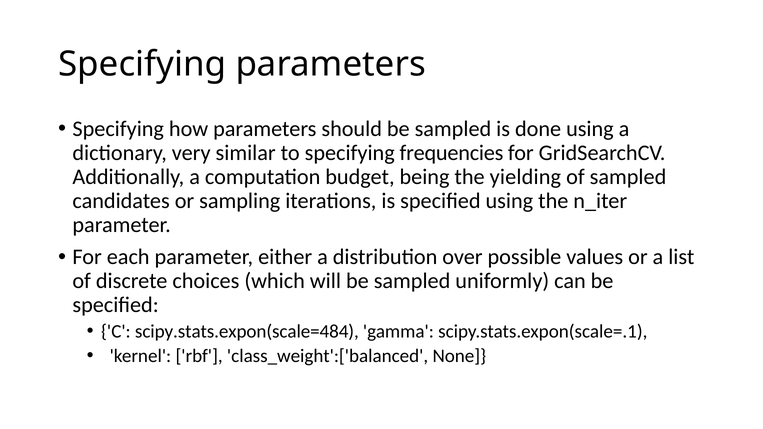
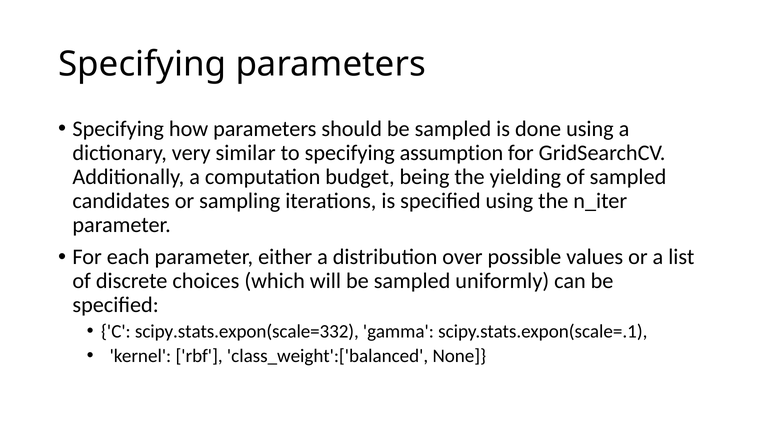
frequencies: frequencies -> assumption
scipy.stats.expon(scale=484: scipy.stats.expon(scale=484 -> scipy.stats.expon(scale=332
